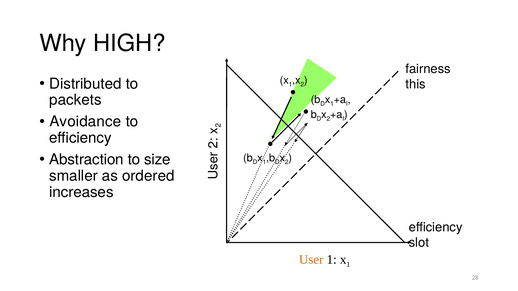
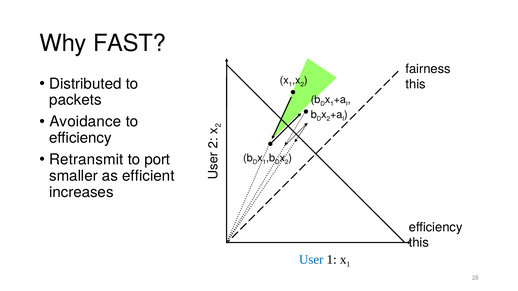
HIGH: HIGH -> FAST
Abstraction: Abstraction -> Retransmit
size: size -> port
ordered: ordered -> efficient
slot at (419, 243): slot -> this
User colour: orange -> blue
